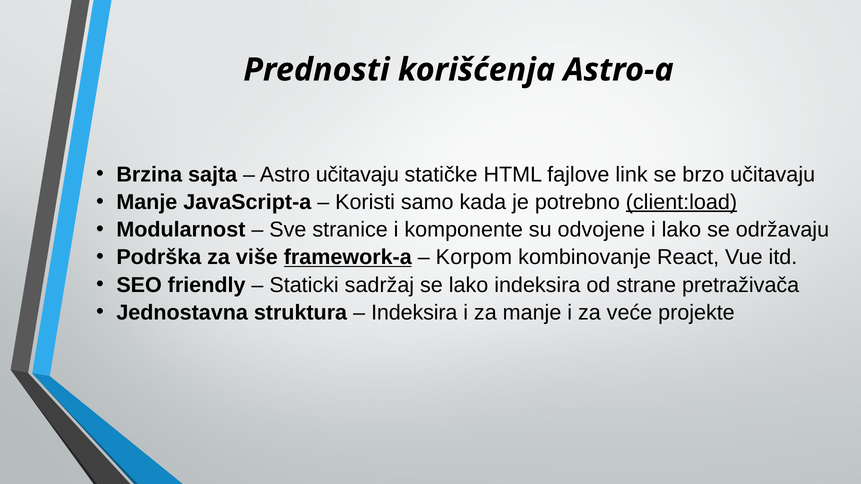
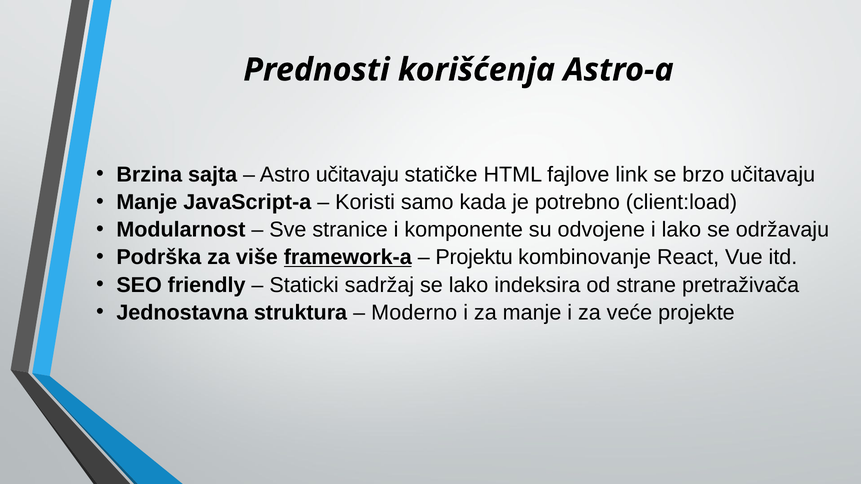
client:load underline: present -> none
Korpom: Korpom -> Projektu
Indeksira at (414, 313): Indeksira -> Moderno
